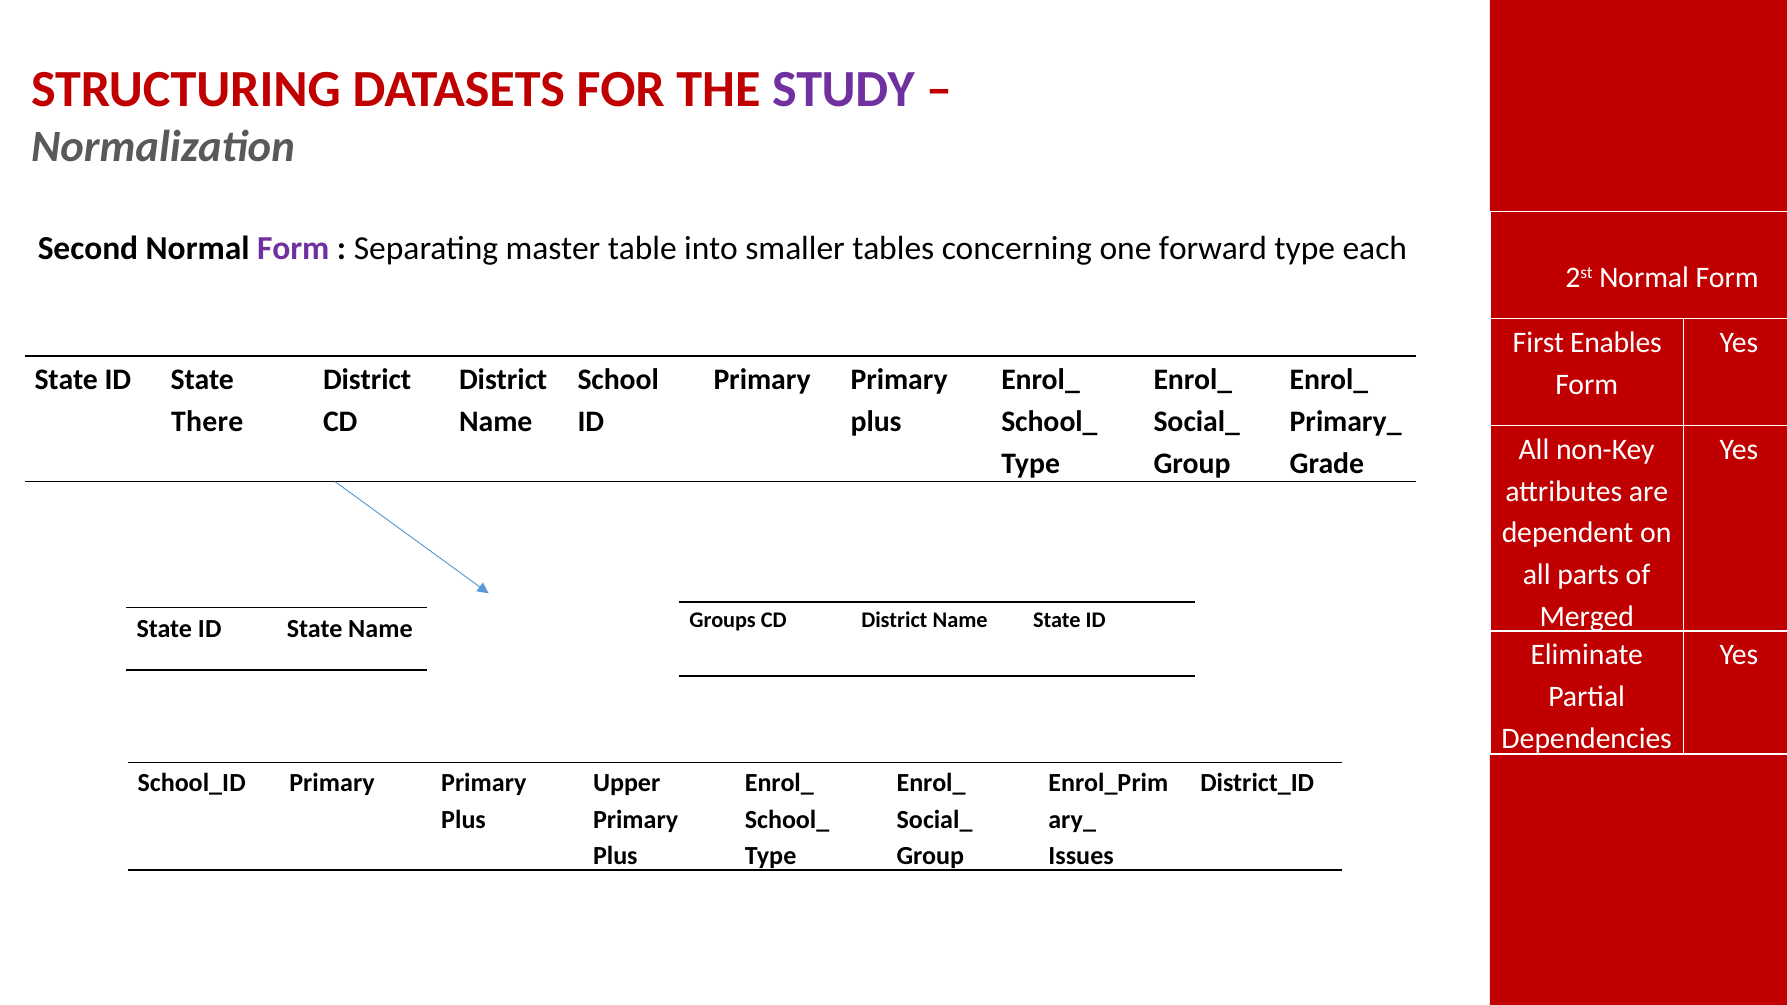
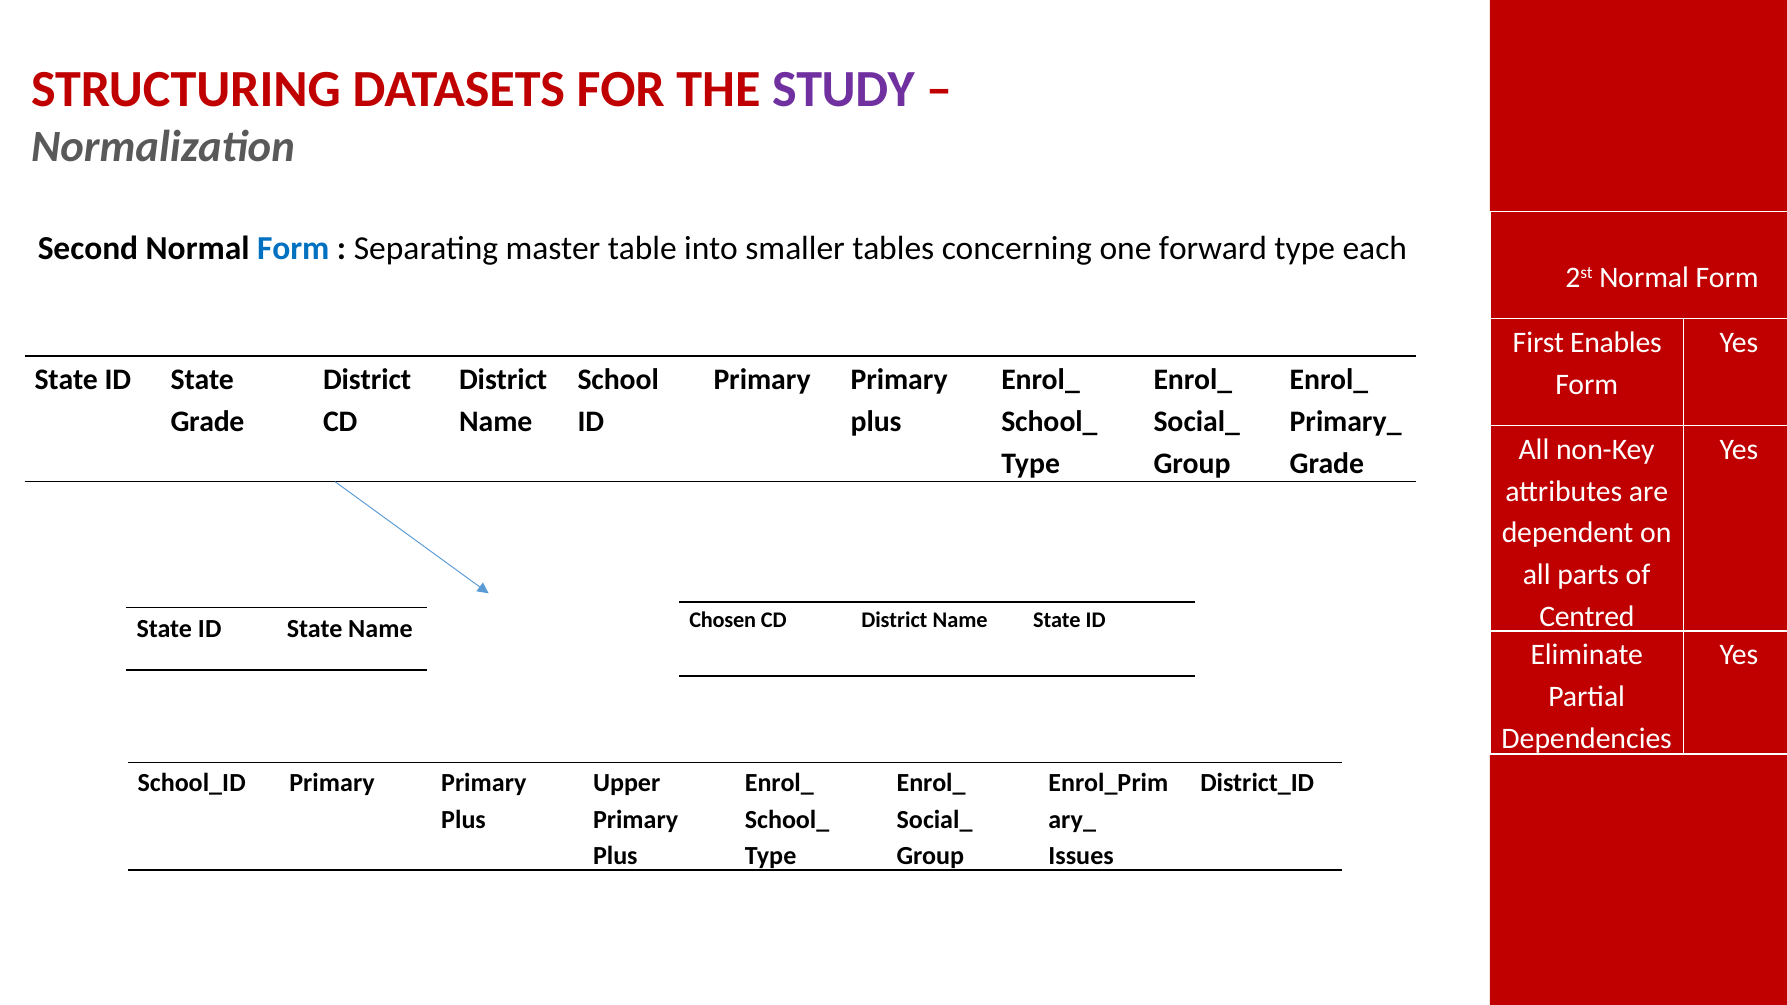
Form at (293, 249) colour: purple -> blue
There at (207, 422): There -> Grade
Merged: Merged -> Centred
Groups: Groups -> Chosen
